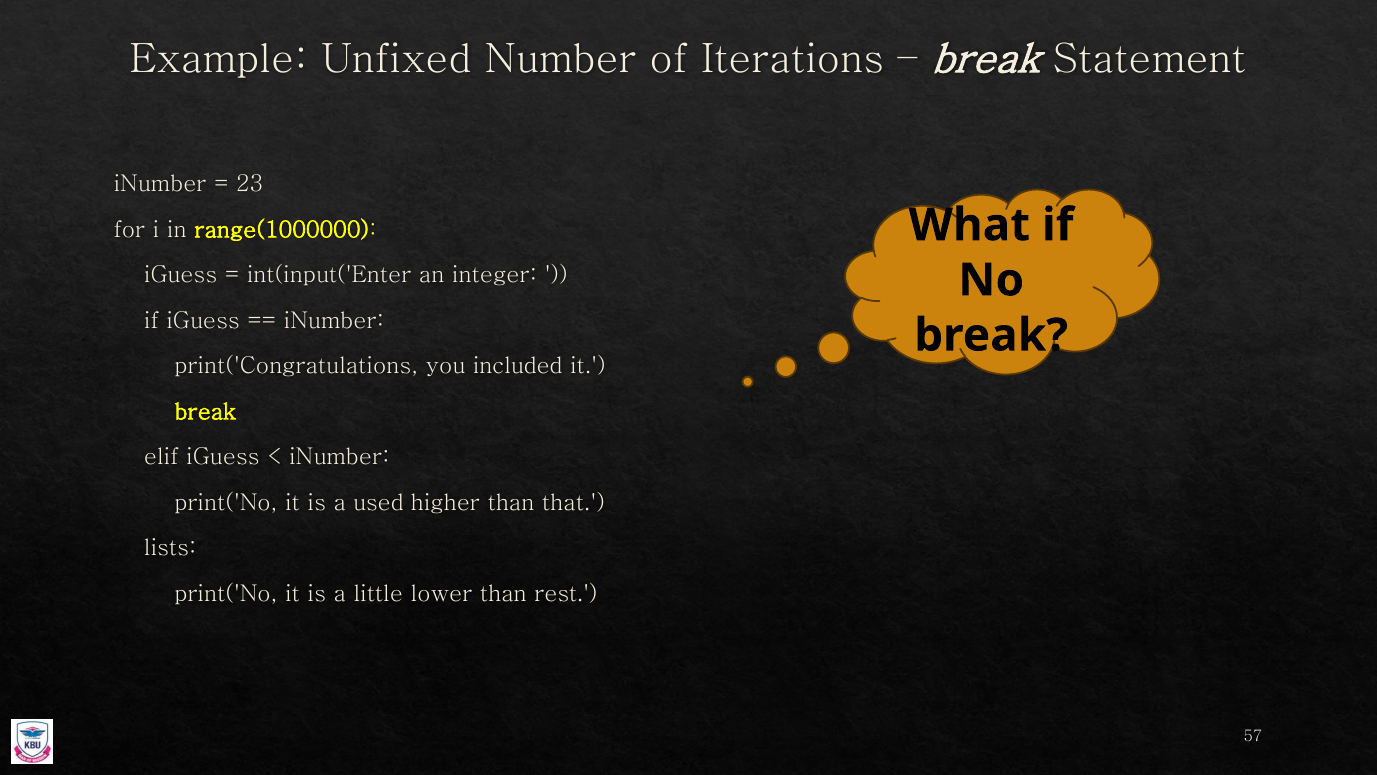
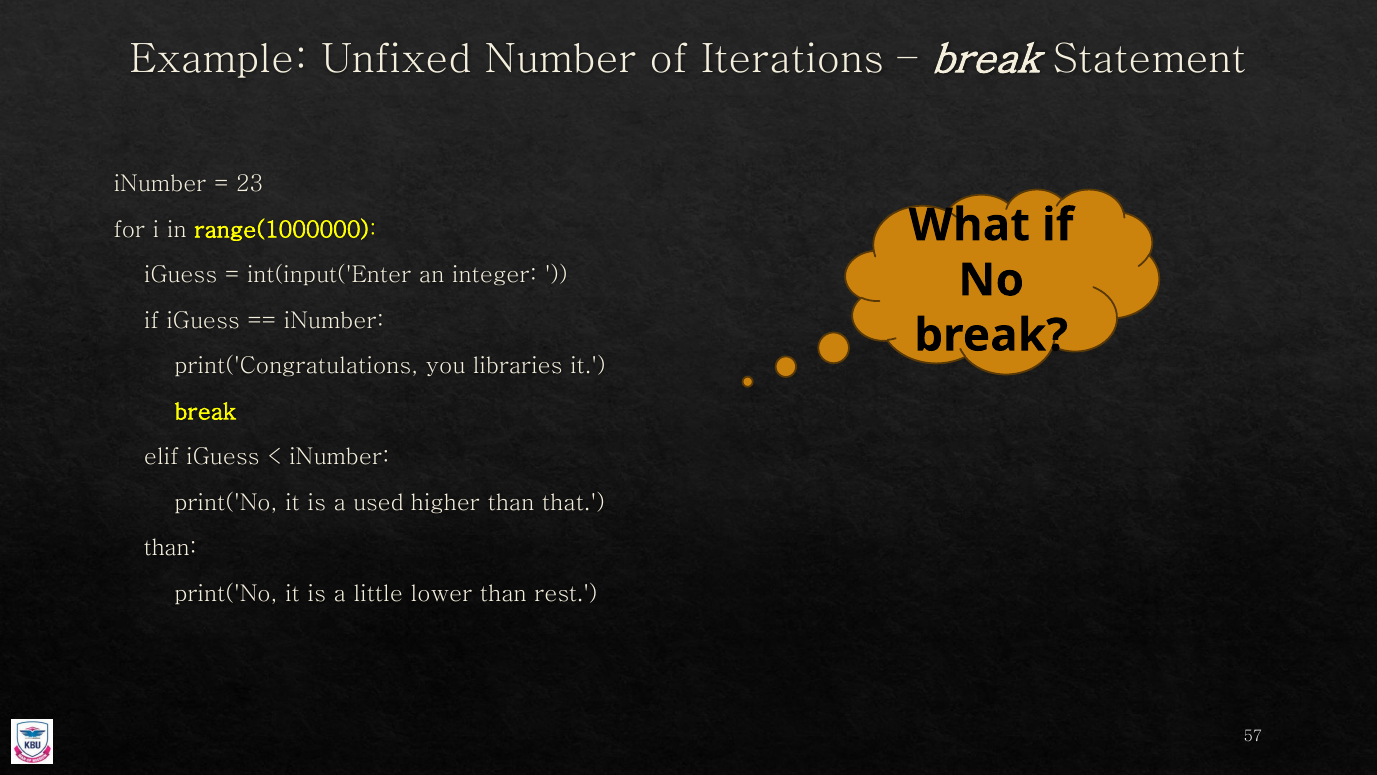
included: included -> libraries
lists at (170, 548): lists -> than
